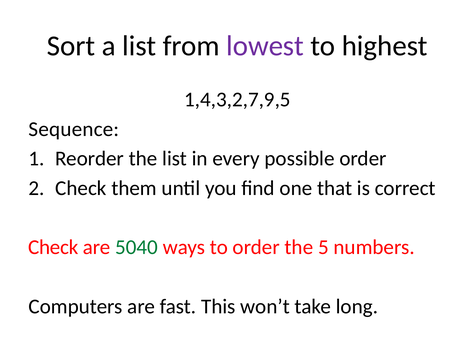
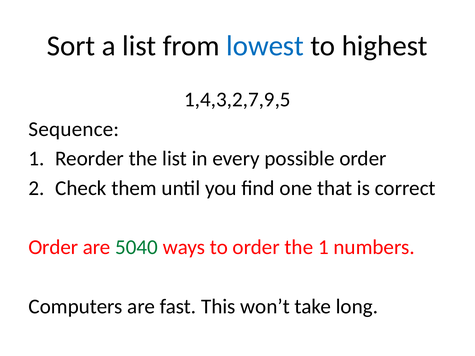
lowest colour: purple -> blue
Check at (53, 247): Check -> Order
the 5: 5 -> 1
